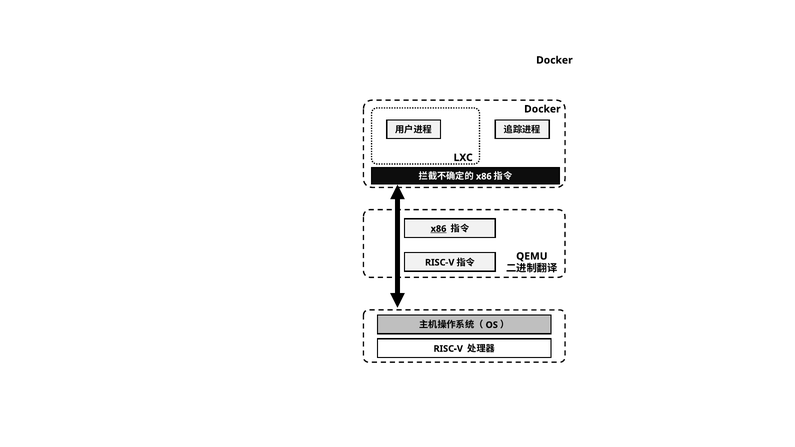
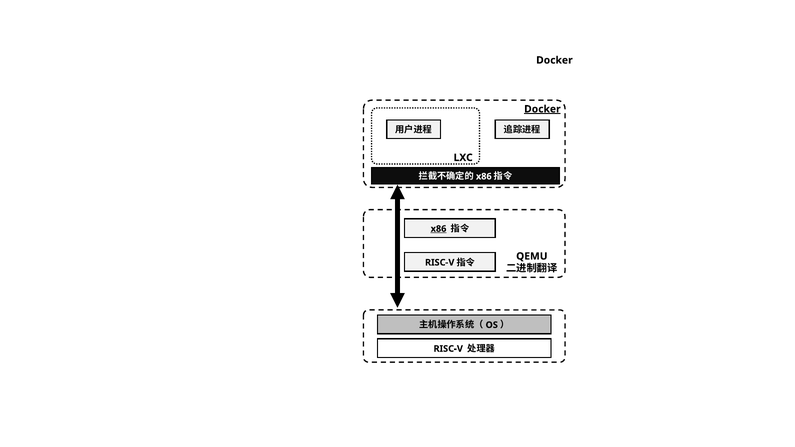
Docker at (542, 109) underline: none -> present
